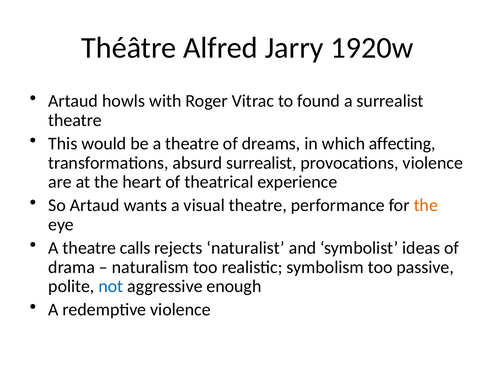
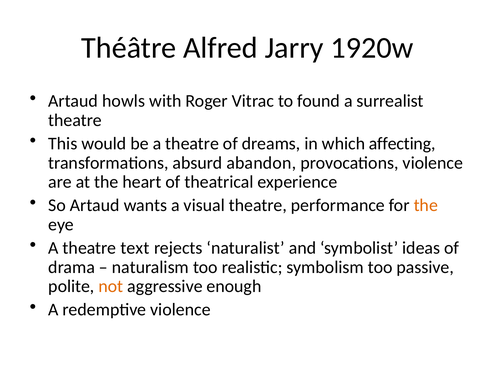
absurd surrealist: surrealist -> abandon
calls: calls -> text
not colour: blue -> orange
